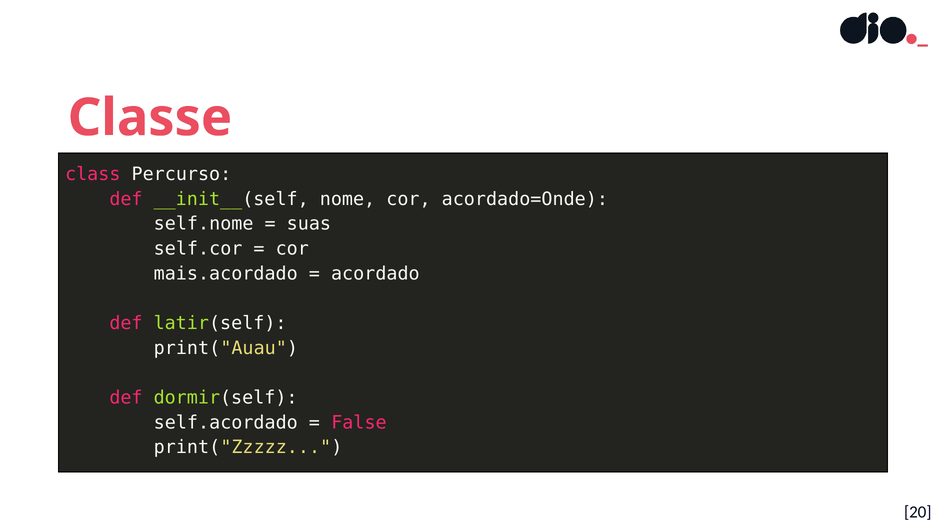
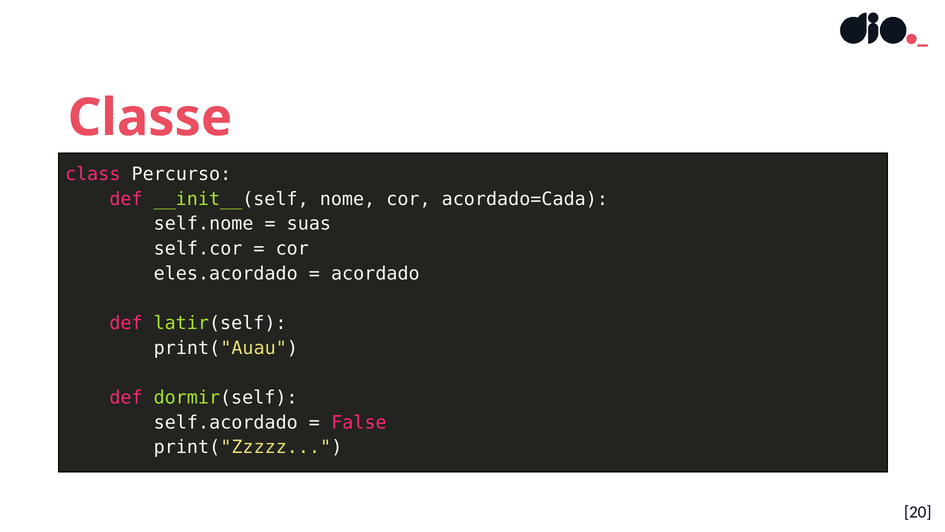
acordado=Onde: acordado=Onde -> acordado=Cada
mais.acordado: mais.acordado -> eles.acordado
